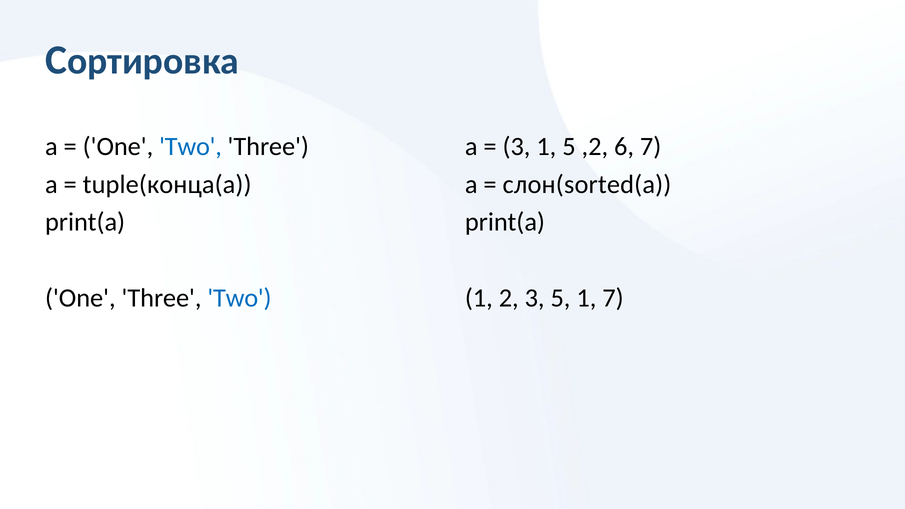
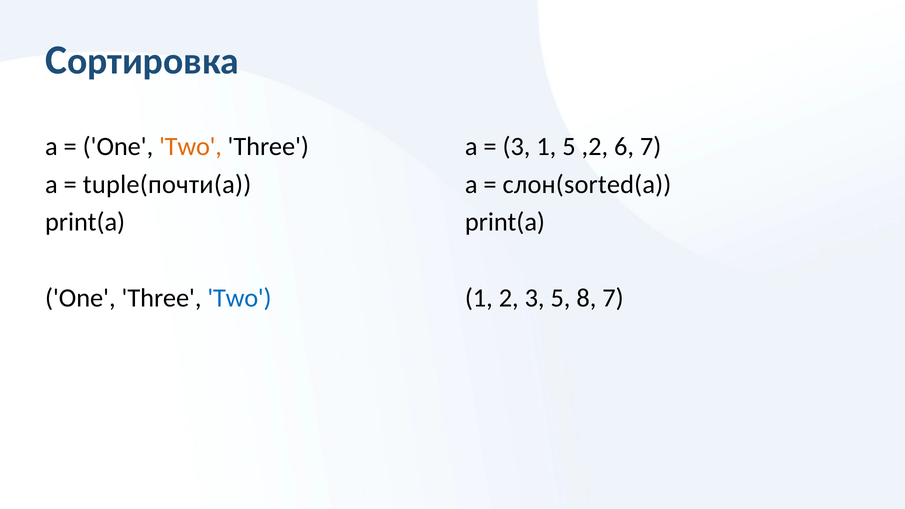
Two at (191, 146) colour: blue -> orange
tuple(конца(a: tuple(конца(a -> tuple(почти(a
5 1: 1 -> 8
